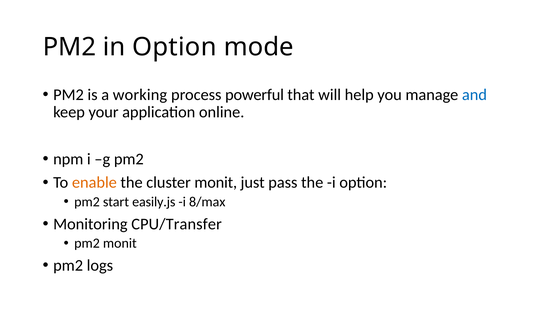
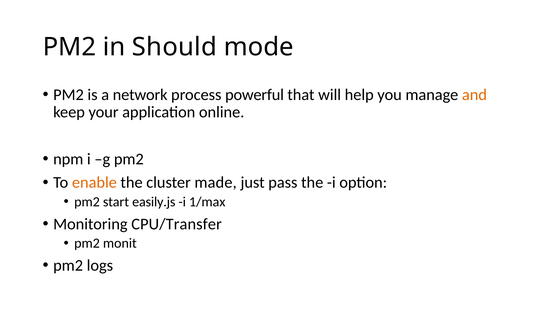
in Option: Option -> Should
working: working -> network
and colour: blue -> orange
cluster monit: monit -> made
8/max: 8/max -> 1/max
